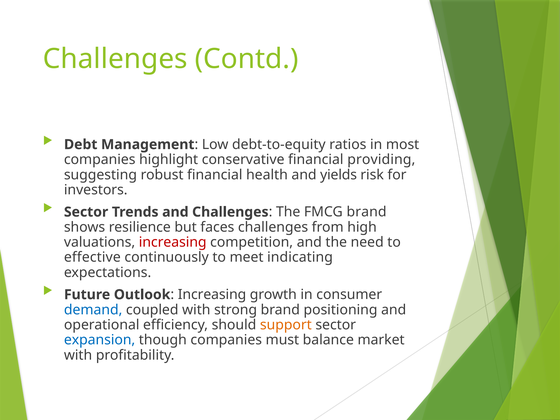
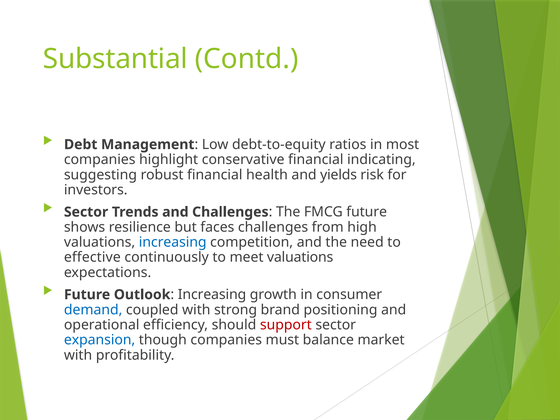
Challenges at (115, 59): Challenges -> Substantial
providing: providing -> indicating
FMCG brand: brand -> future
increasing at (173, 242) colour: red -> blue
meet indicating: indicating -> valuations
support colour: orange -> red
